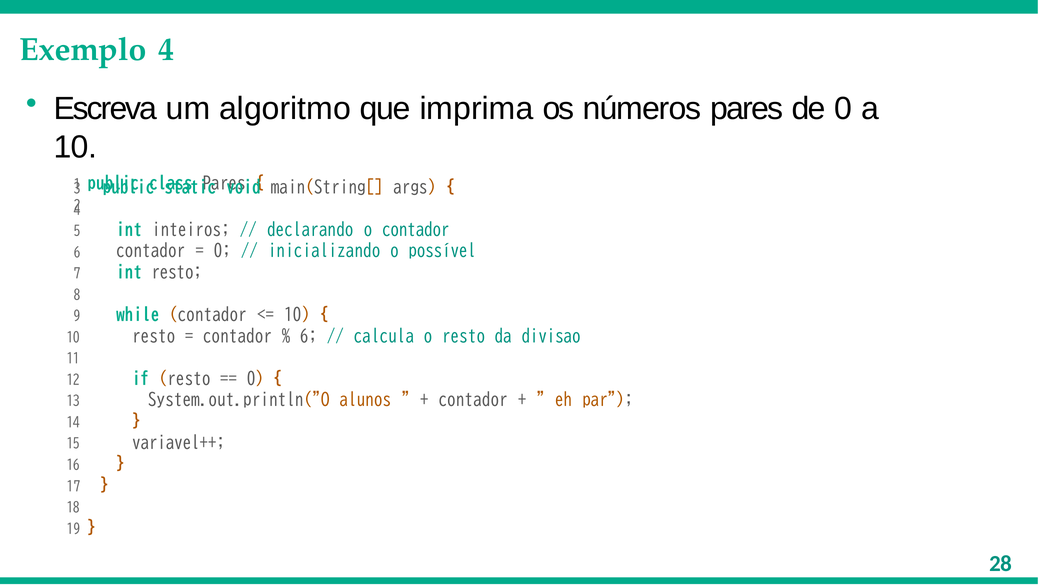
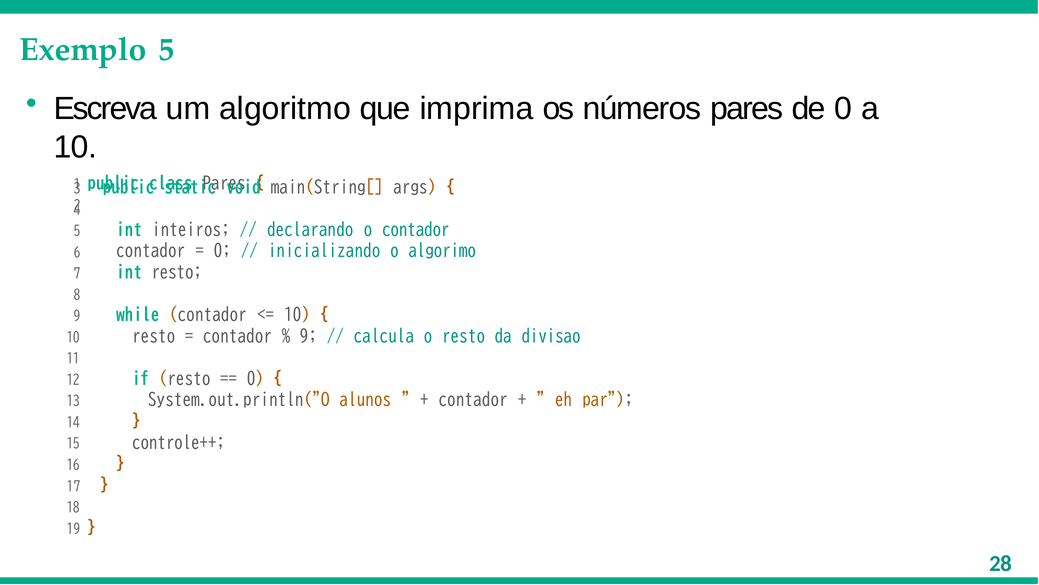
Exemplo 4: 4 -> 5
possível: possível -> algorimo
6 at (308, 336): 6 -> 9
variavel++: variavel++ -> controle++
